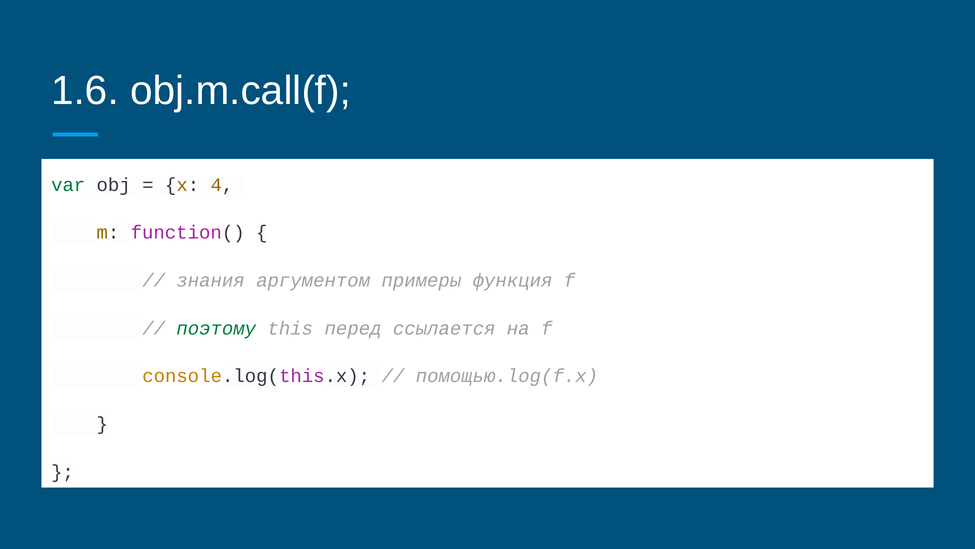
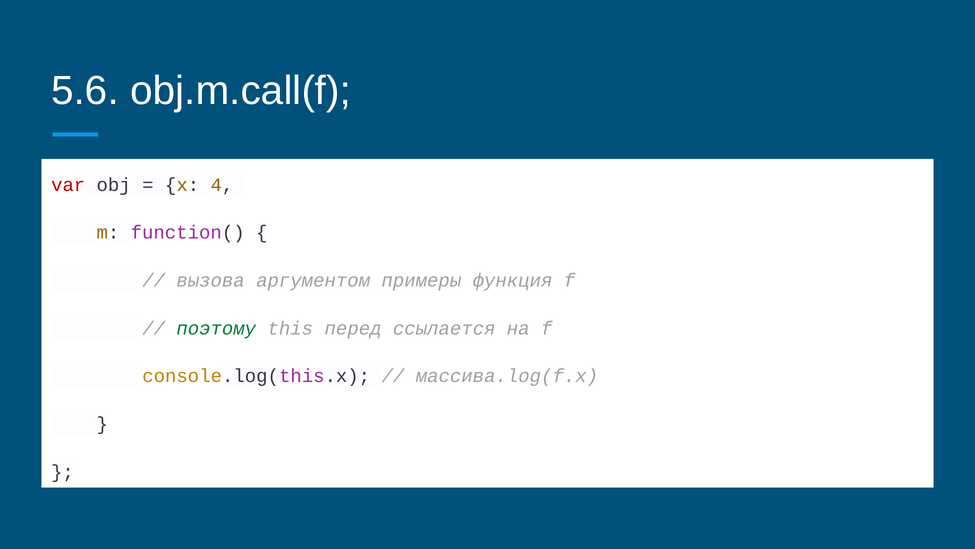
1.6: 1.6 -> 5.6
var colour: green -> red
знания: знания -> вызова
помощью.log(f.x: помощью.log(f.x -> массива.log(f.x
